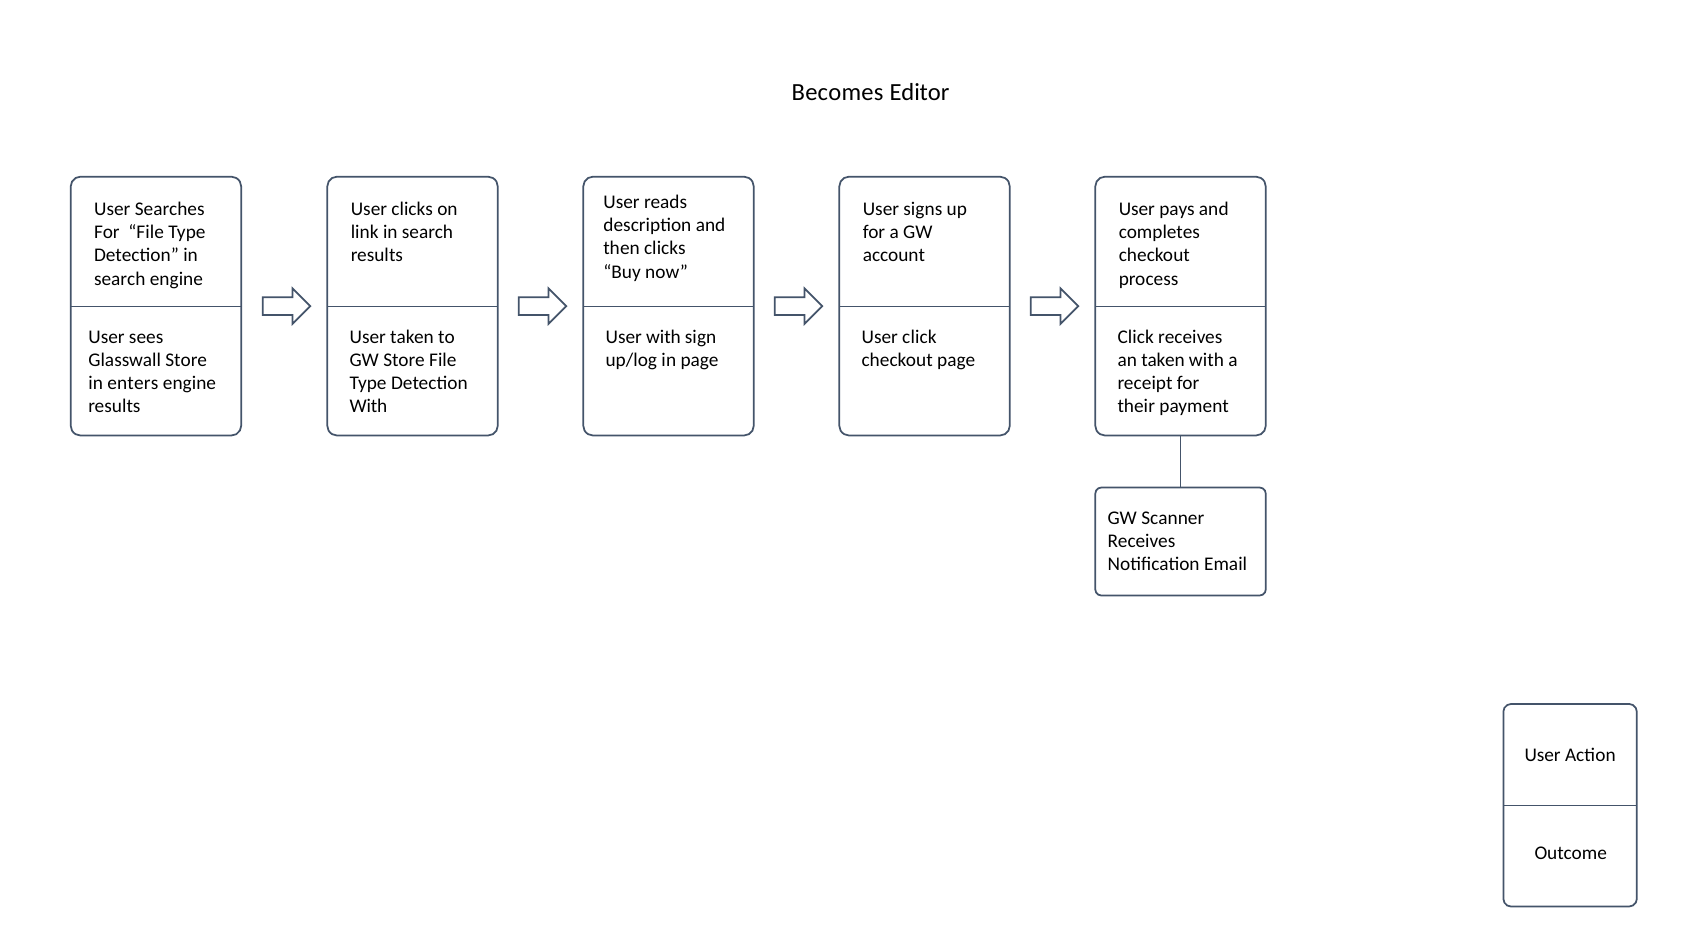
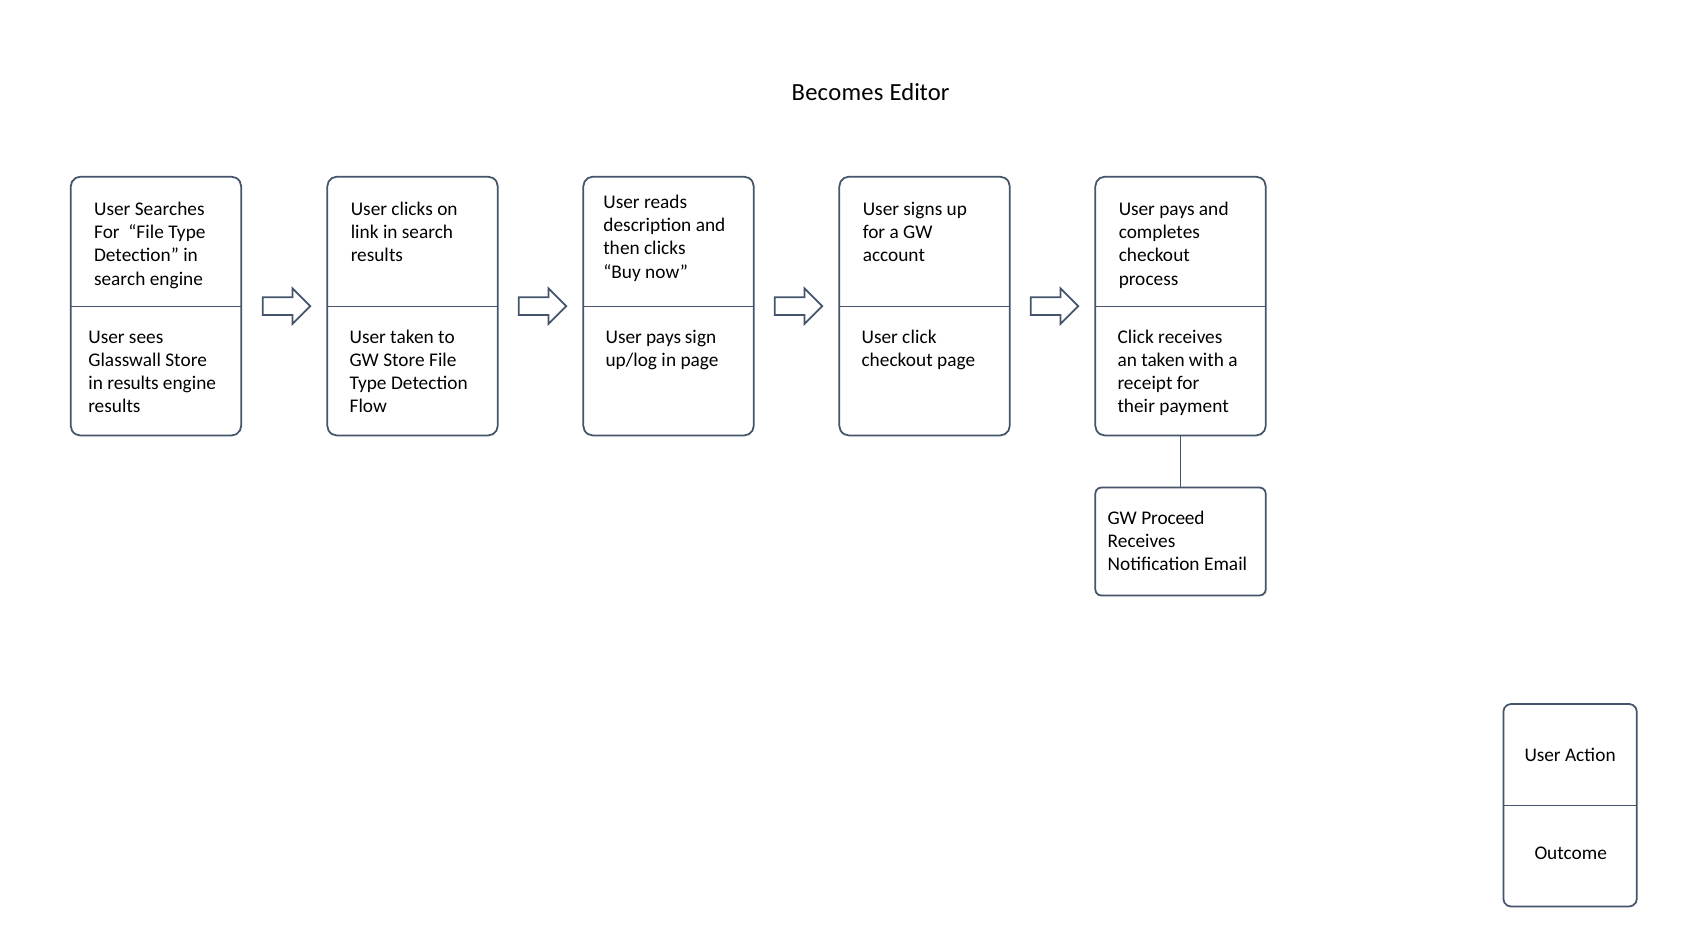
with at (663, 336): with -> pays
in enters: enters -> results
With at (368, 406): With -> Flow
Scanner: Scanner -> Proceed
